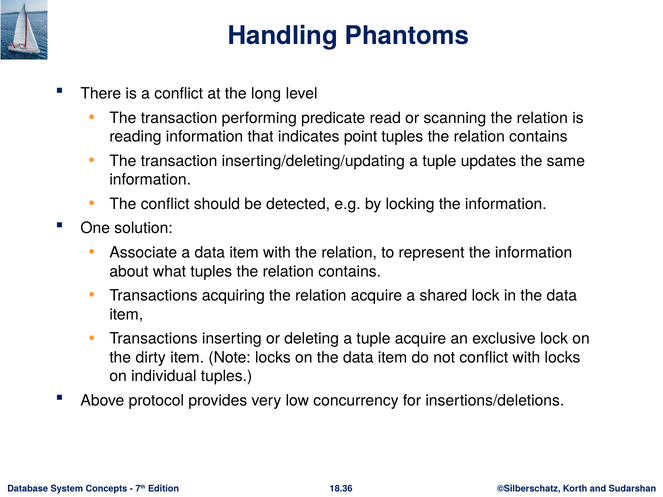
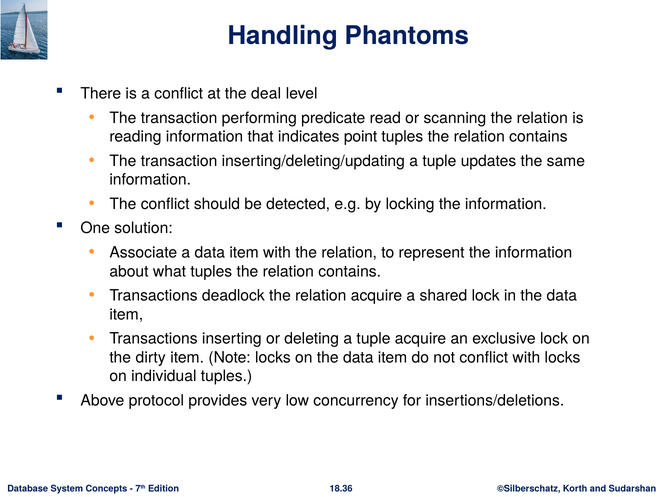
long: long -> deal
acquiring: acquiring -> deadlock
